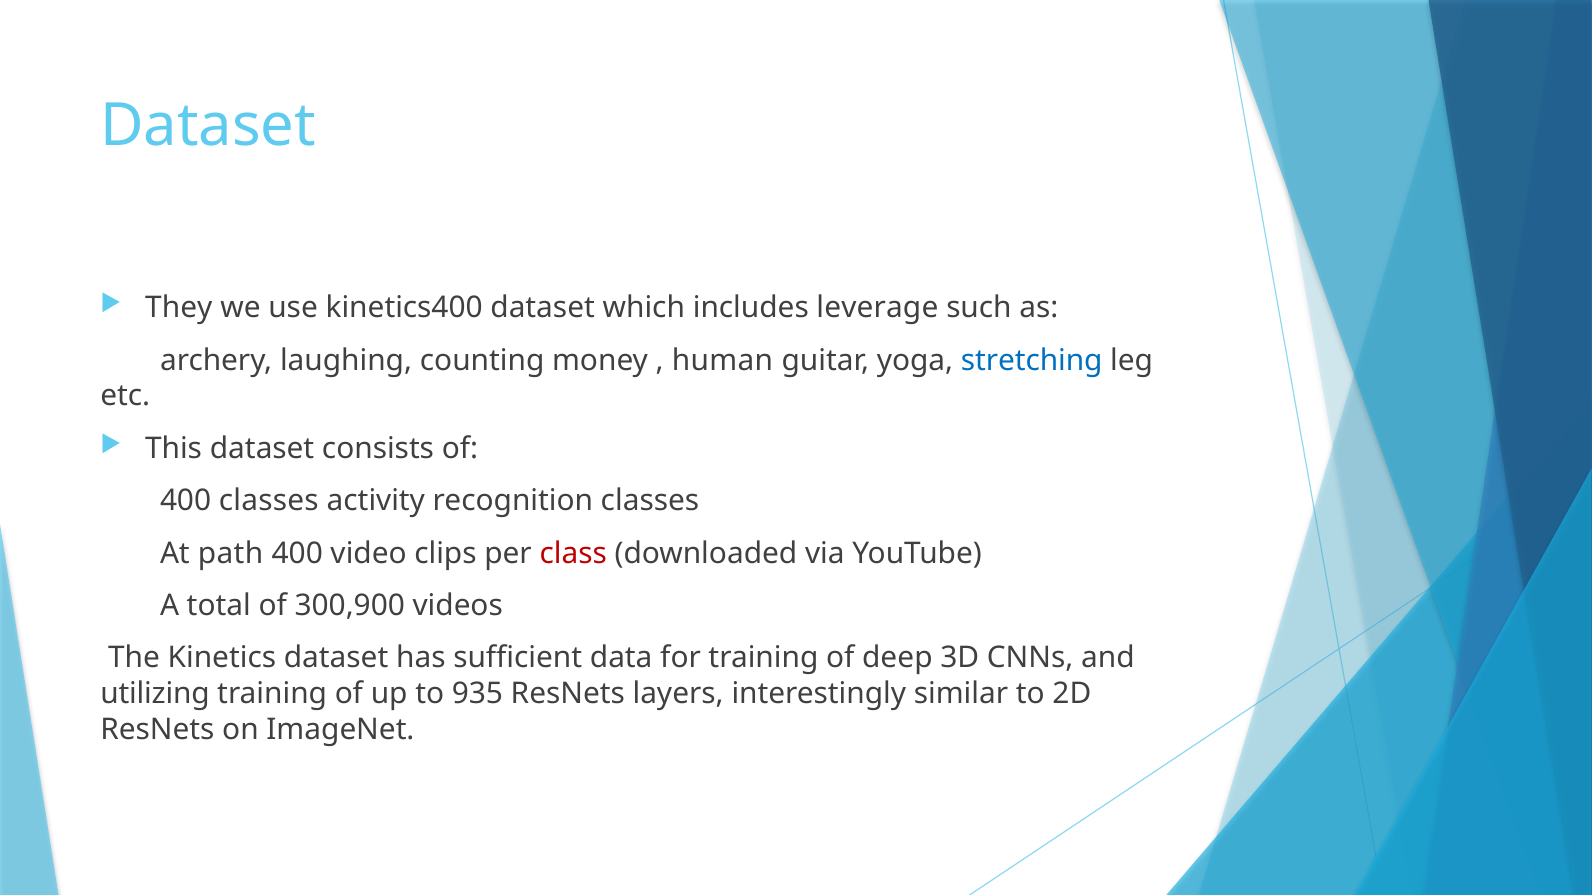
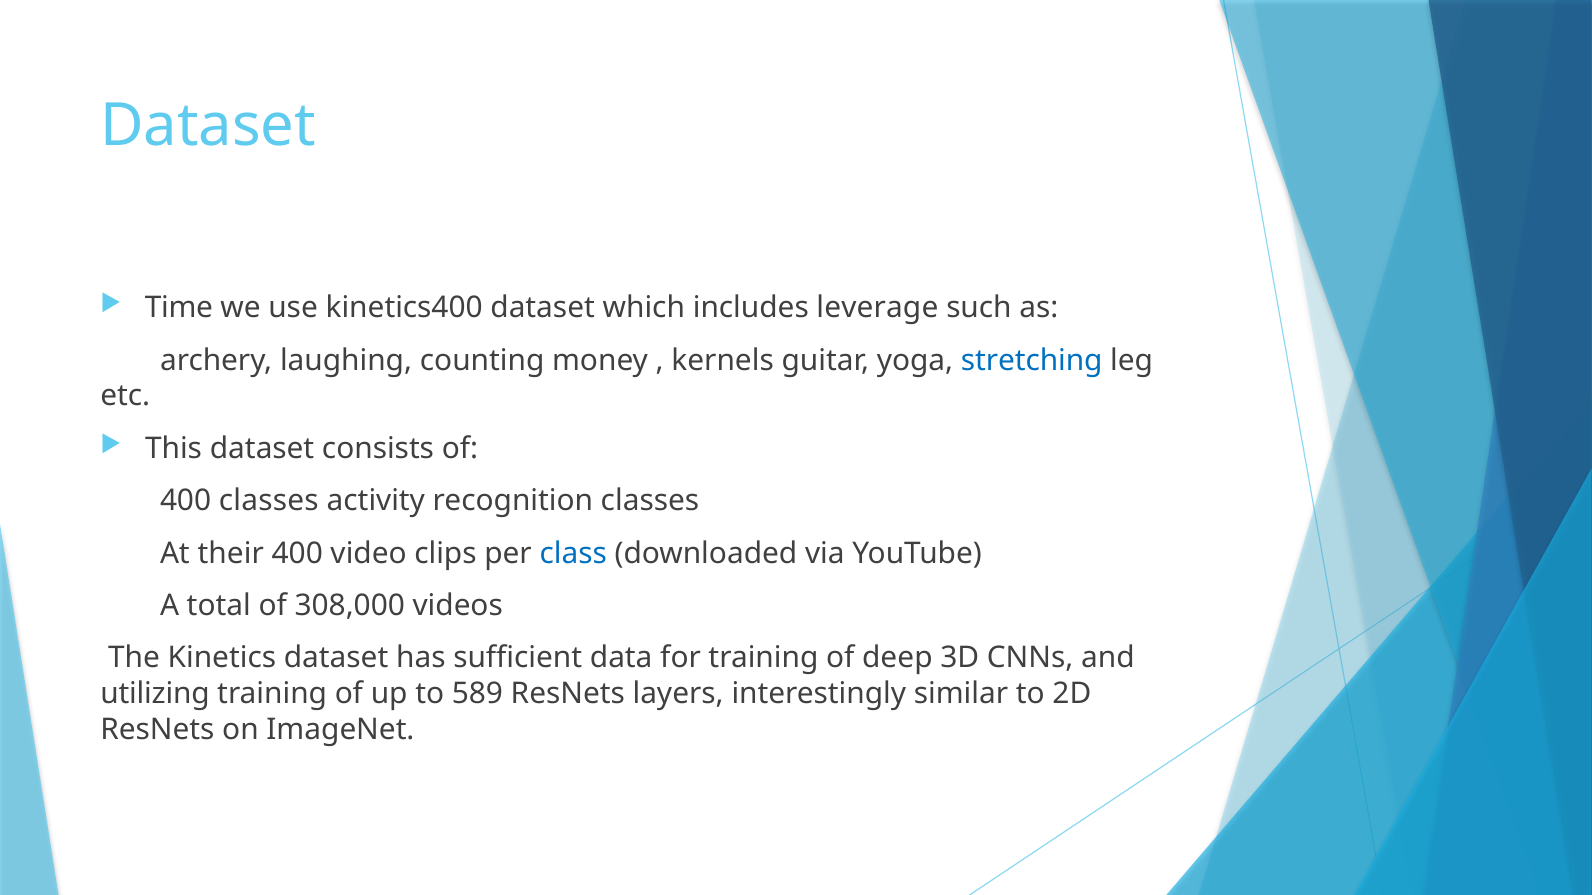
They: They -> Time
human: human -> kernels
path: path -> their
class colour: red -> blue
300,900: 300,900 -> 308,000
935: 935 -> 589
